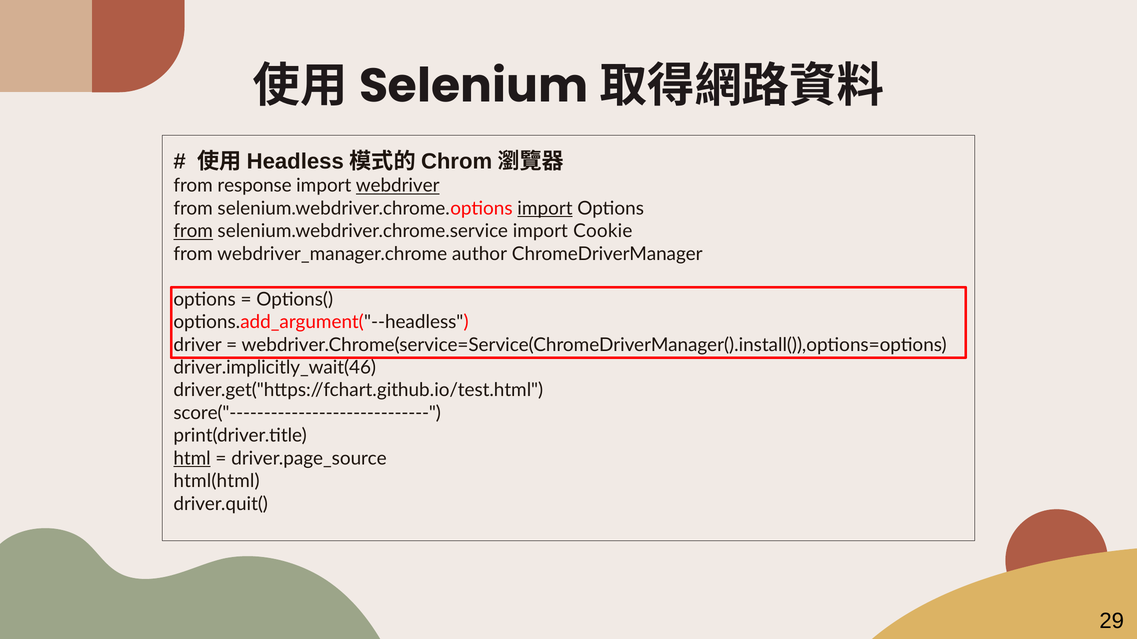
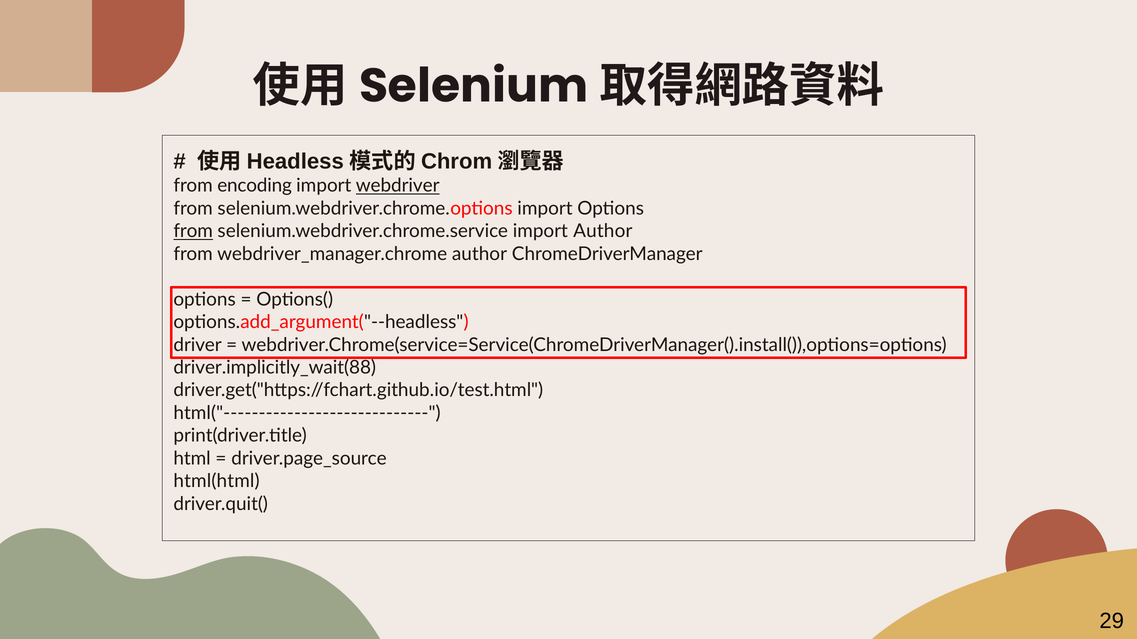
response: response -> encoding
import at (545, 209) underline: present -> none
import Cookie: Cookie -> Author
driver.implicitly_wait(46: driver.implicitly_wait(46 -> driver.implicitly_wait(88
score("-----------------------------: score("----------------------------- -> html("-----------------------------
html underline: present -> none
